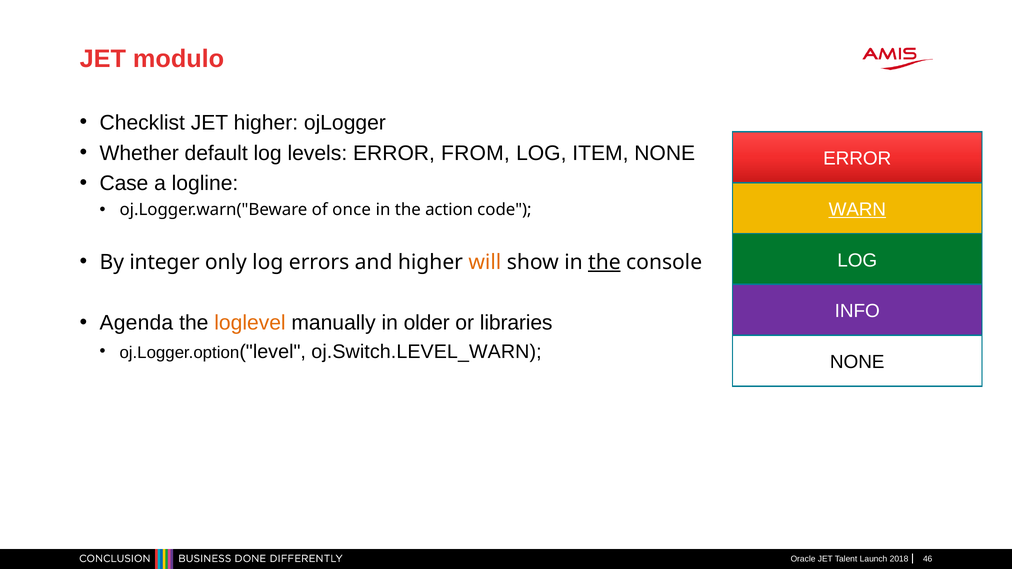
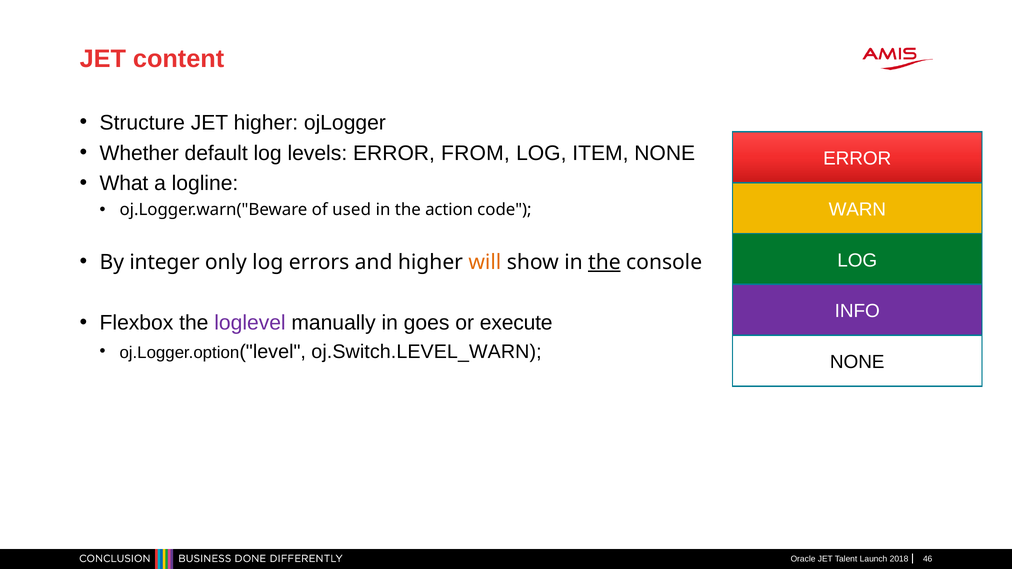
modulo: modulo -> content
Checklist: Checklist -> Structure
Case: Case -> What
WARN underline: present -> none
once: once -> used
Agenda: Agenda -> Flexbox
loglevel colour: orange -> purple
older: older -> goes
libraries: libraries -> execute
